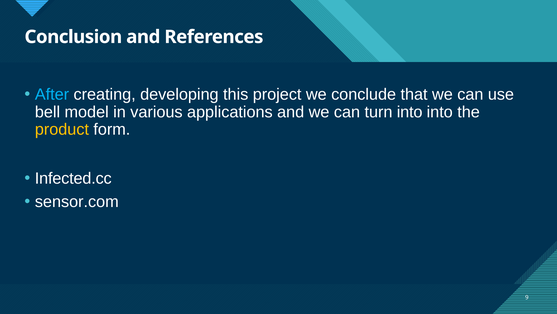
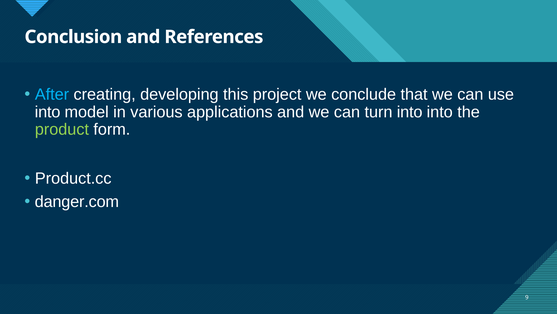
bell at (48, 112): bell -> into
product colour: yellow -> light green
Infected.cc: Infected.cc -> Product.cc
sensor.com: sensor.com -> danger.com
